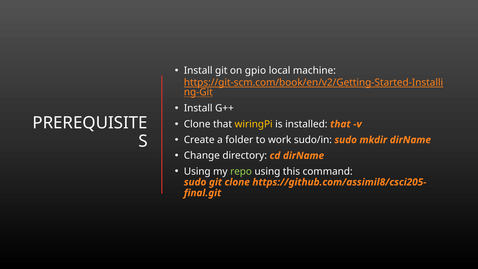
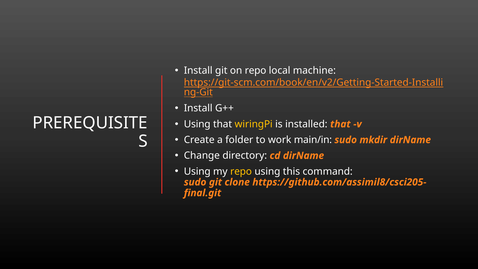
on gpio: gpio -> repo
Clone at (197, 124): Clone -> Using
sudo/in: sudo/in -> main/in
repo at (241, 171) colour: light green -> yellow
